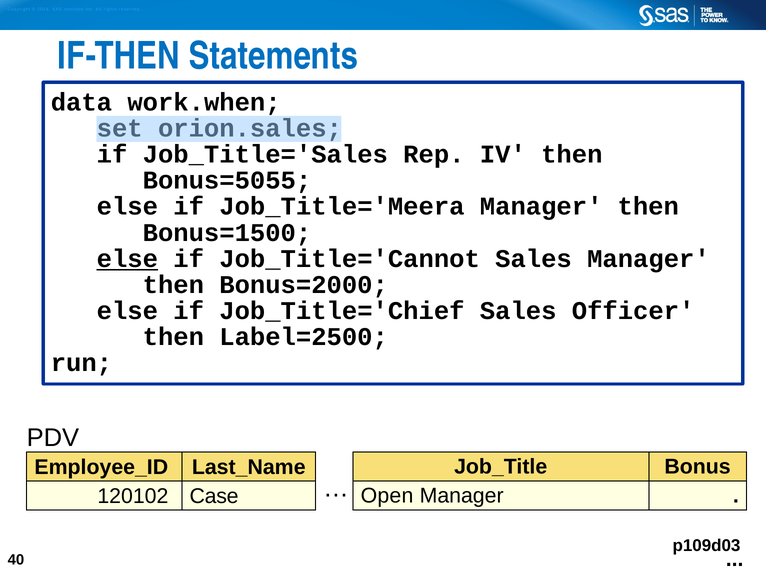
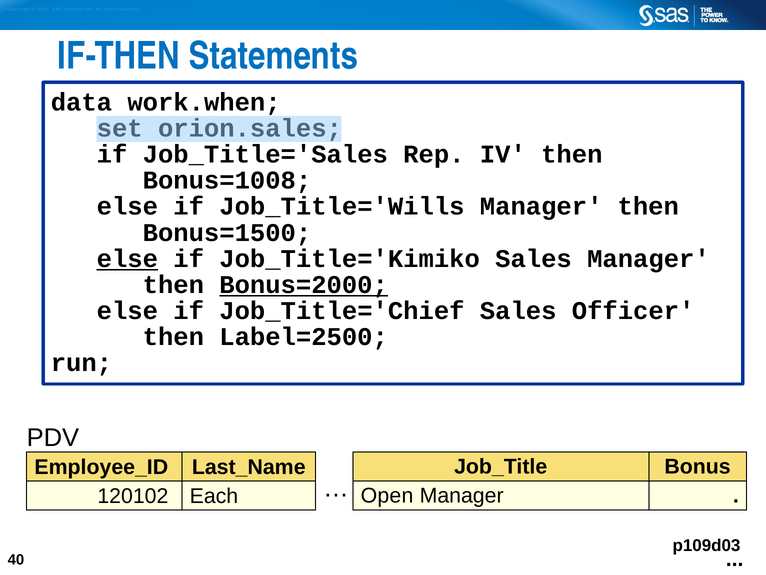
Bonus=5055: Bonus=5055 -> Bonus=1008
Job_Title='Meera: Job_Title='Meera -> Job_Title='Wills
Job_Title='Cannot: Job_Title='Cannot -> Job_Title='Kimiko
Bonus=2000 underline: none -> present
Case: Case -> Each
